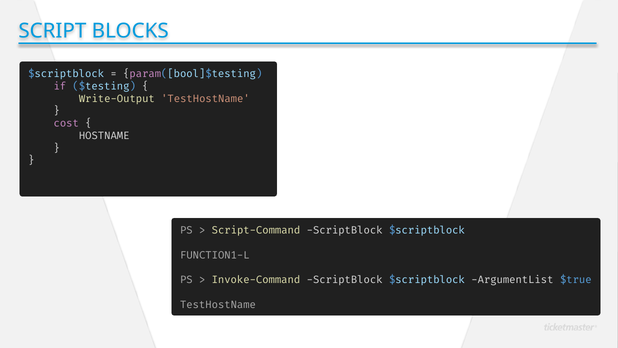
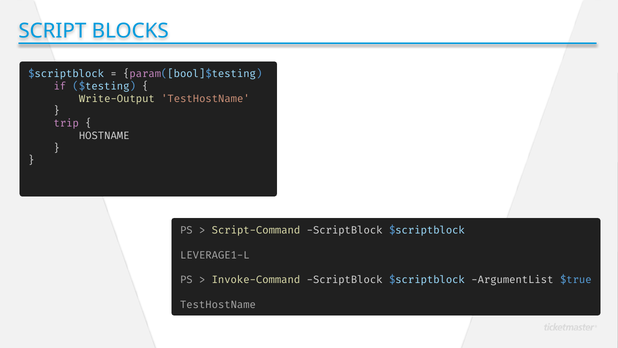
cost: cost -> trip
FUNCTION1-L: FUNCTION1-L -> LEVERAGE1-L
